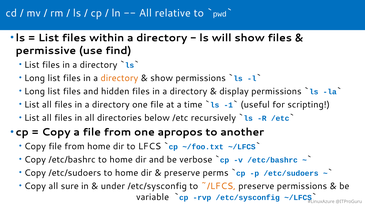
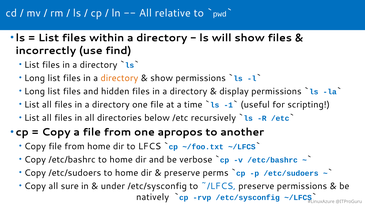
permissive: permissive -> incorrectly
~/LFCS at (218, 185) colour: orange -> blue
variable: variable -> natively
